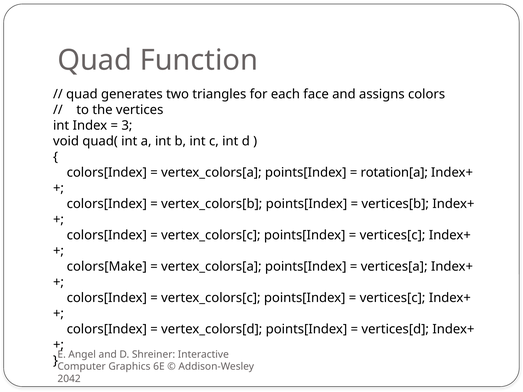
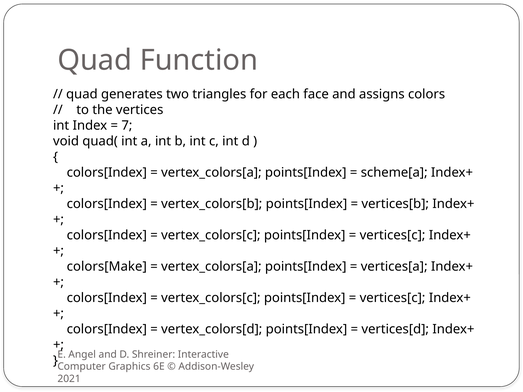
3: 3 -> 7
rotation[a: rotation[a -> scheme[a
2042: 2042 -> 2021
